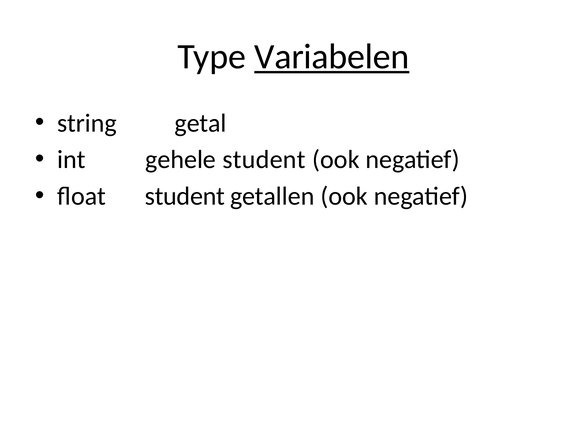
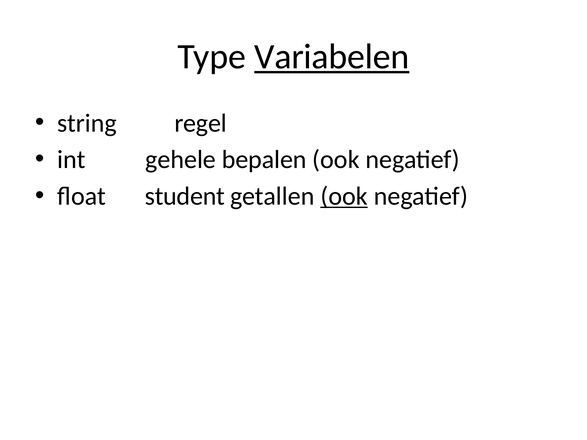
getal: getal -> regel
gehele student: student -> bepalen
ook at (344, 196) underline: none -> present
